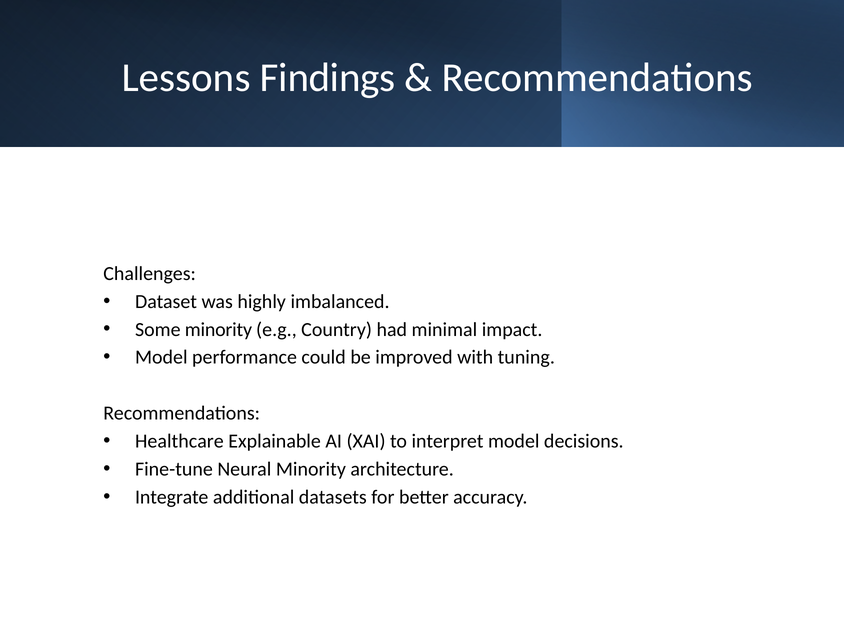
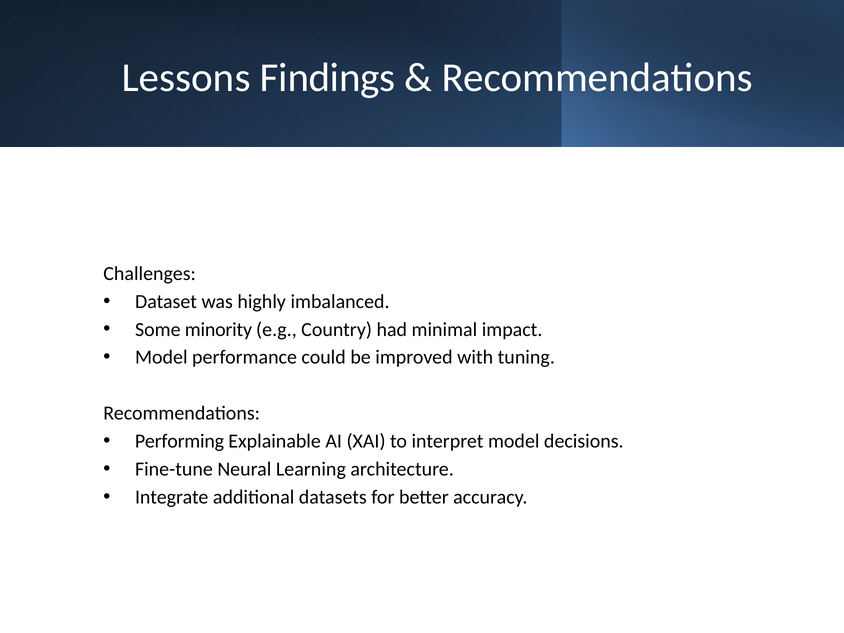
Healthcare: Healthcare -> Performing
Neural Minority: Minority -> Learning
